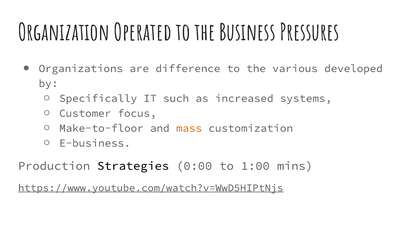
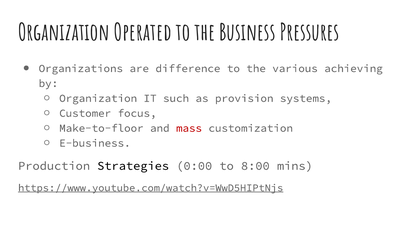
developed: developed -> achieving
Specifically at (98, 98): Specifically -> Organization
increased: increased -> provision
mass colour: orange -> red
1:00: 1:00 -> 8:00
